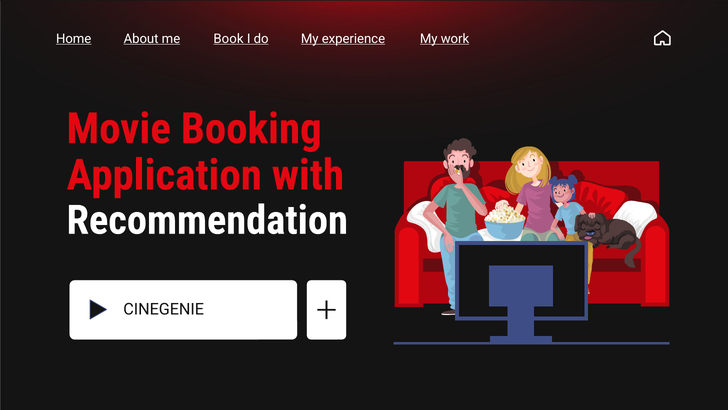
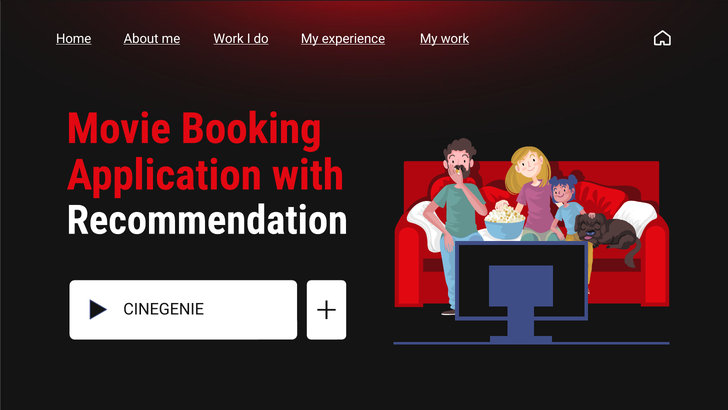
me Book: Book -> Work
